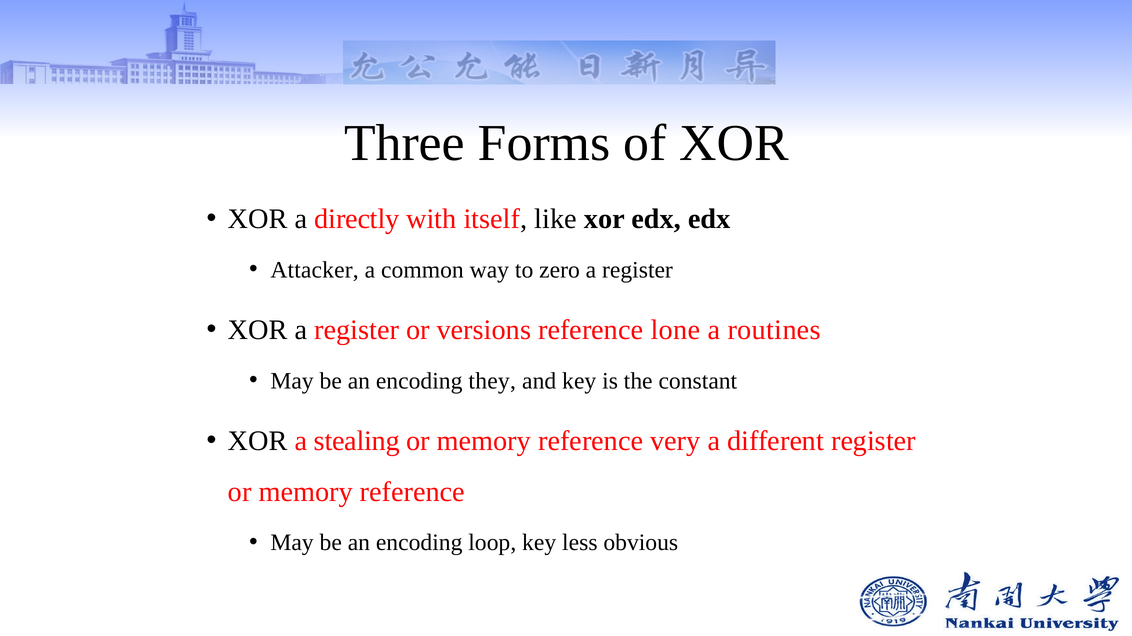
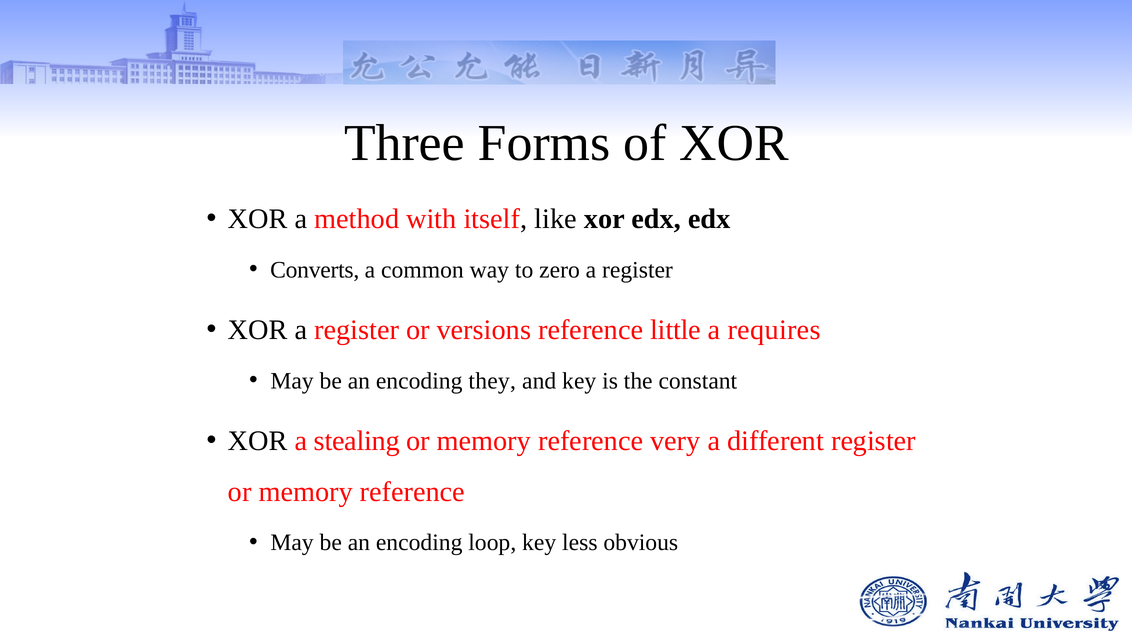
directly: directly -> method
Attacker: Attacker -> Converts
lone: lone -> little
routines: routines -> requires
